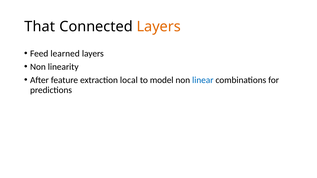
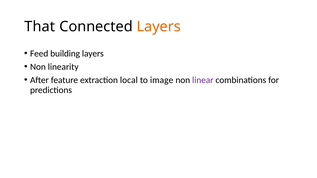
learned: learned -> building
model: model -> image
linear colour: blue -> purple
